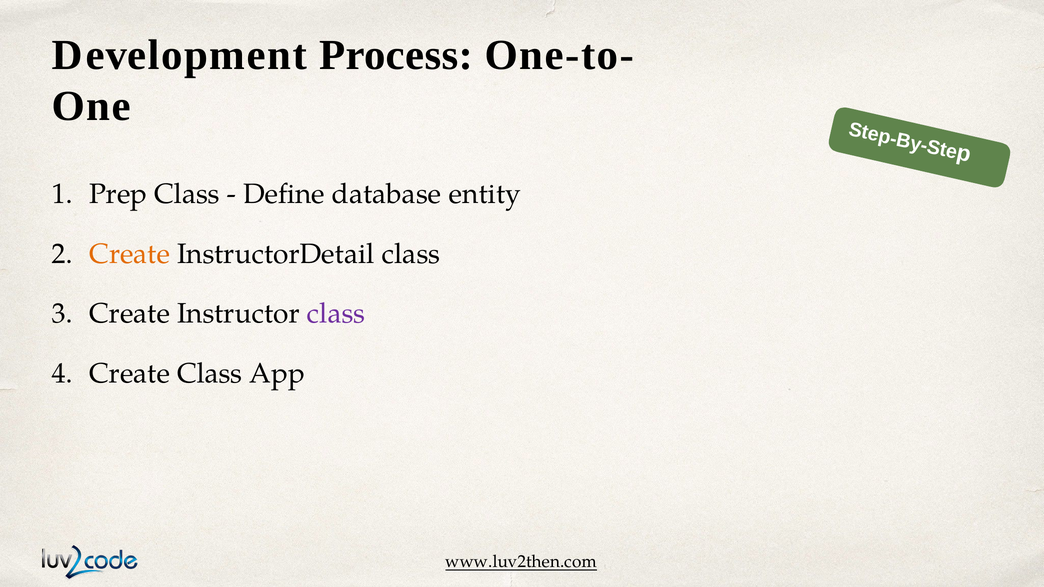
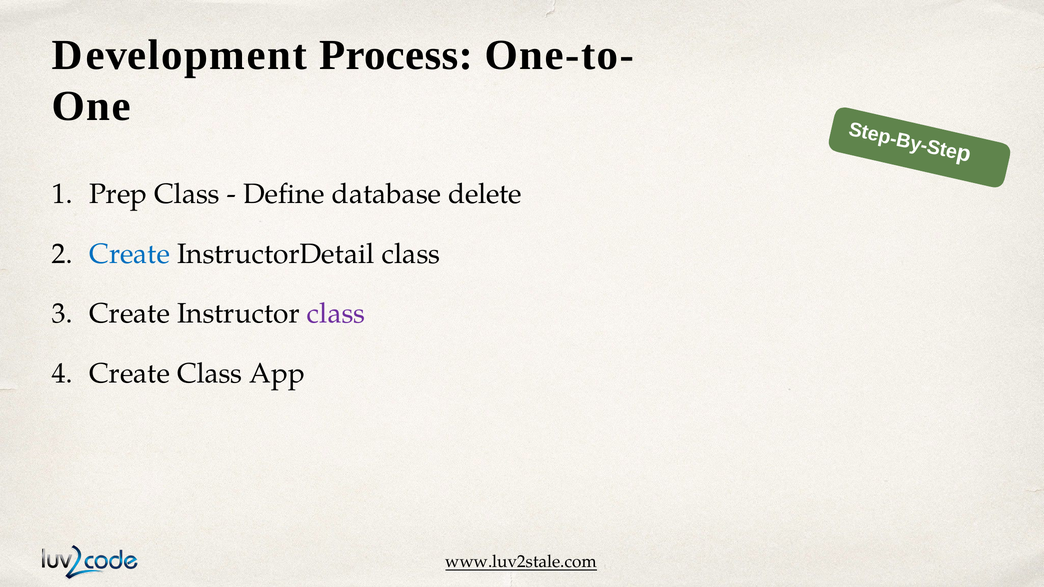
entity: entity -> delete
Create at (130, 254) colour: orange -> blue
www.luv2then.com: www.luv2then.com -> www.luv2stale.com
